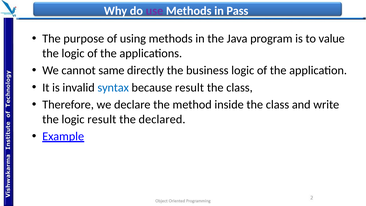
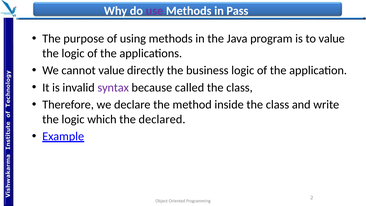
cannot same: same -> value
syntax colour: blue -> purple
because result: result -> called
logic result: result -> which
